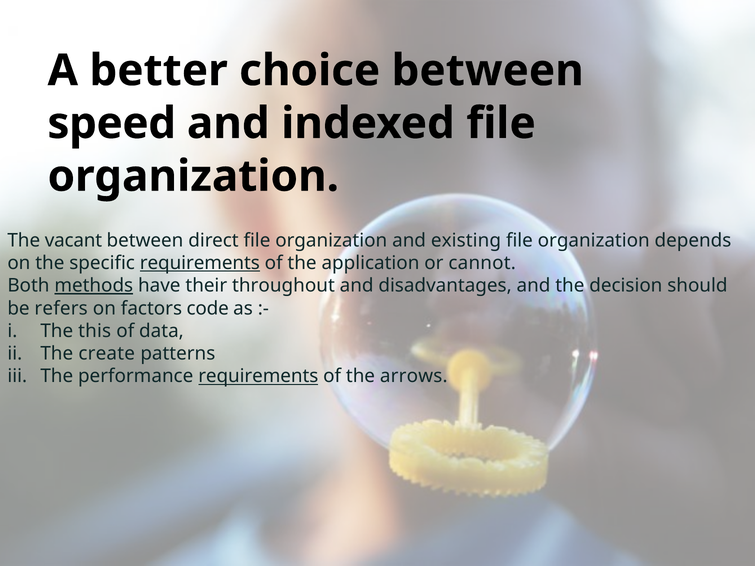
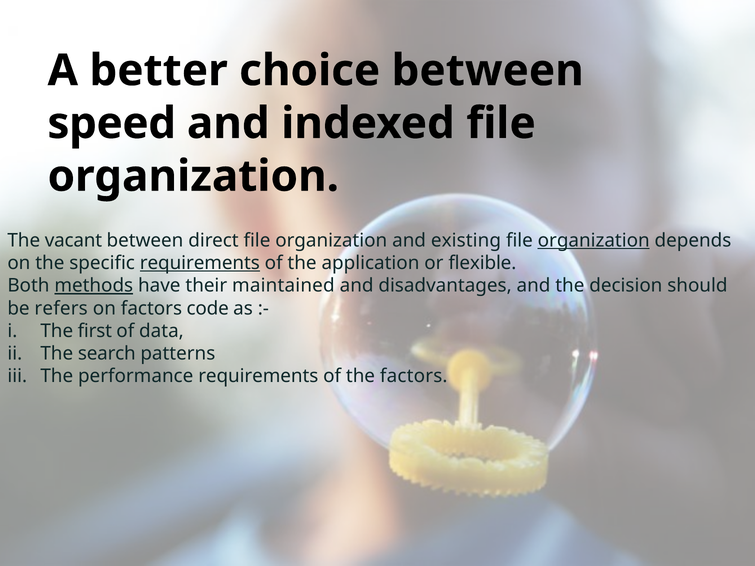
organization at (594, 240) underline: none -> present
cannot: cannot -> flexible
throughout: throughout -> maintained
this: this -> first
create: create -> search
requirements at (258, 376) underline: present -> none
the arrows: arrows -> factors
